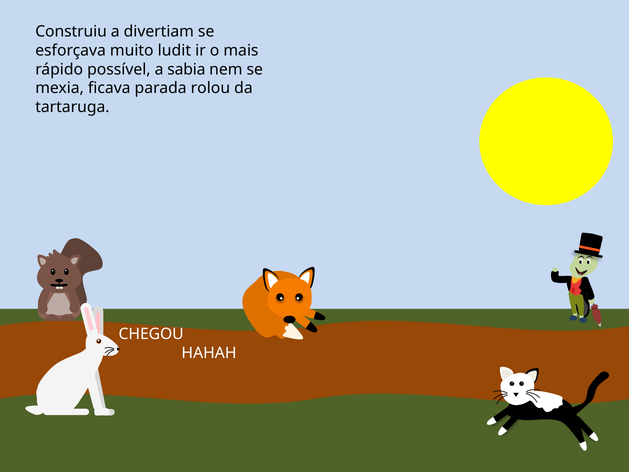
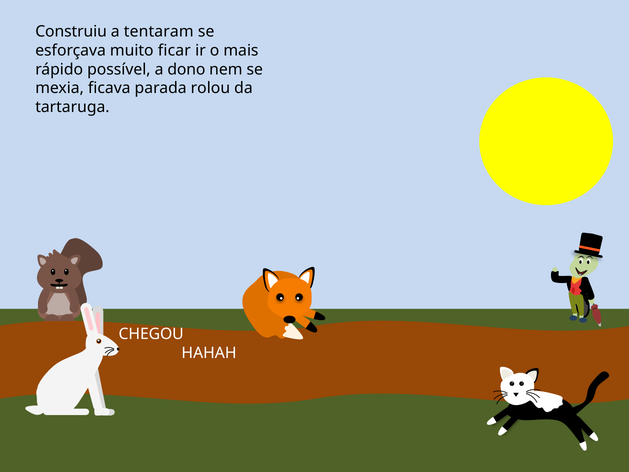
divertiam: divertiam -> tentaram
ludit: ludit -> ficar
sabia: sabia -> dono
